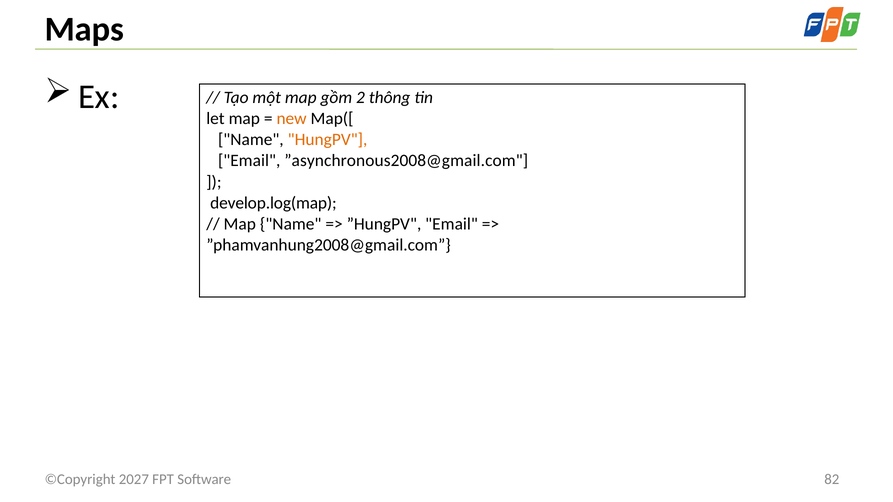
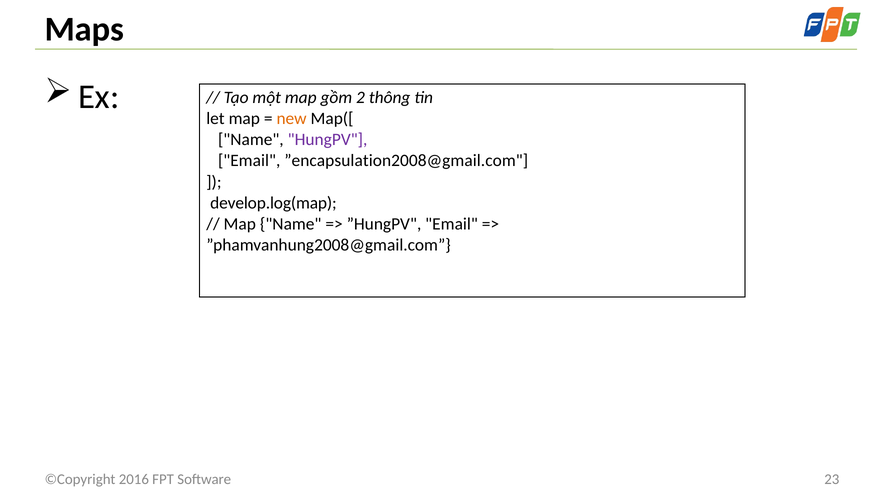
HungPV colour: orange -> purple
”asynchronous2008@gmail.com: ”asynchronous2008@gmail.com -> ”encapsulation2008@gmail.com
2027: 2027 -> 2016
82: 82 -> 23
